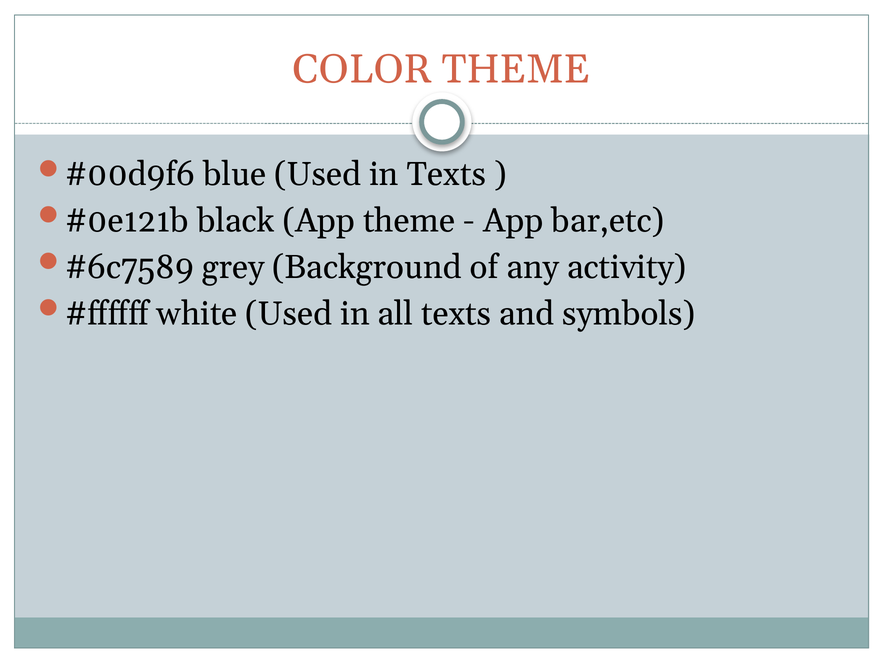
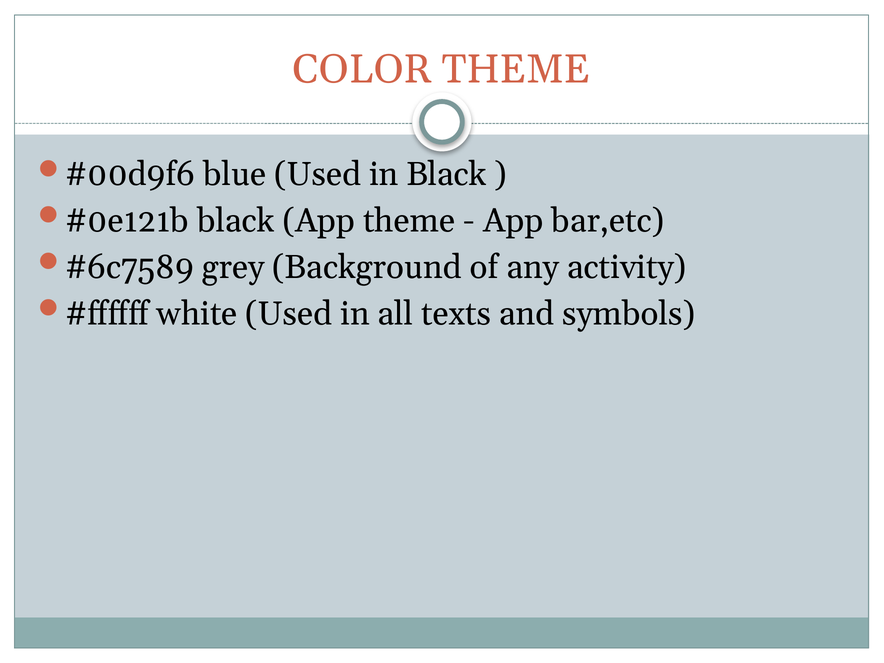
in Texts: Texts -> Black
